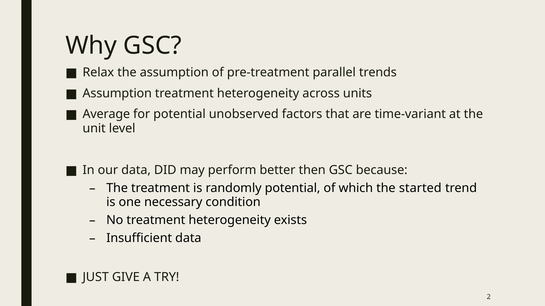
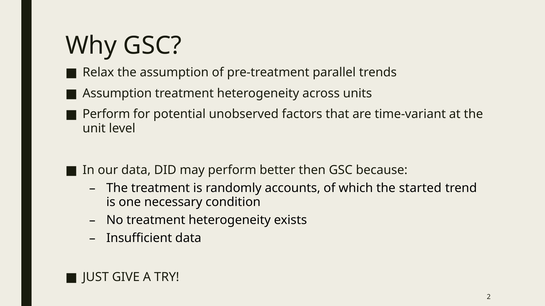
Average at (106, 114): Average -> Perform
randomly potential: potential -> accounts
